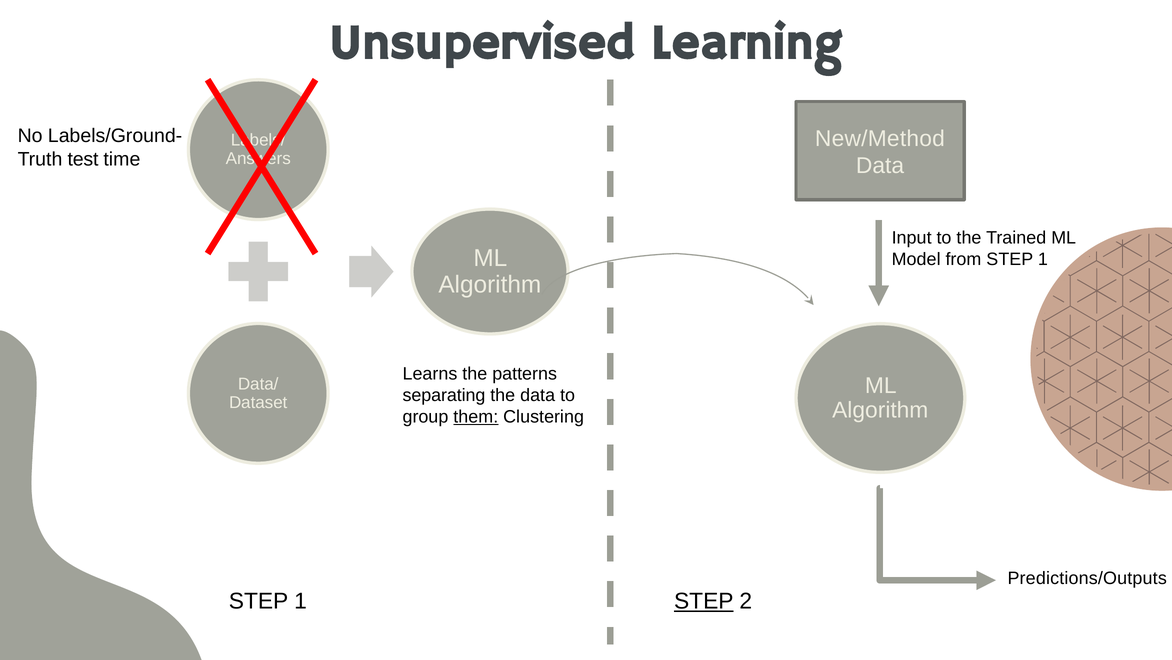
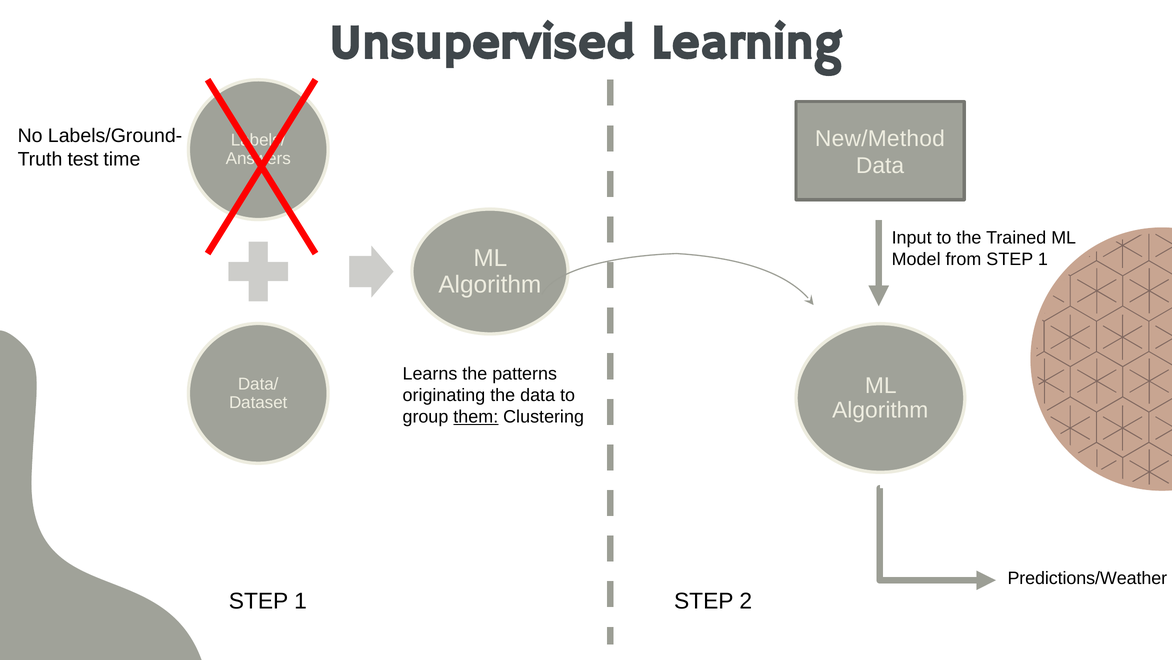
separating: separating -> originating
Predictions/Outputs: Predictions/Outputs -> Predictions/Weather
STEP at (704, 601) underline: present -> none
